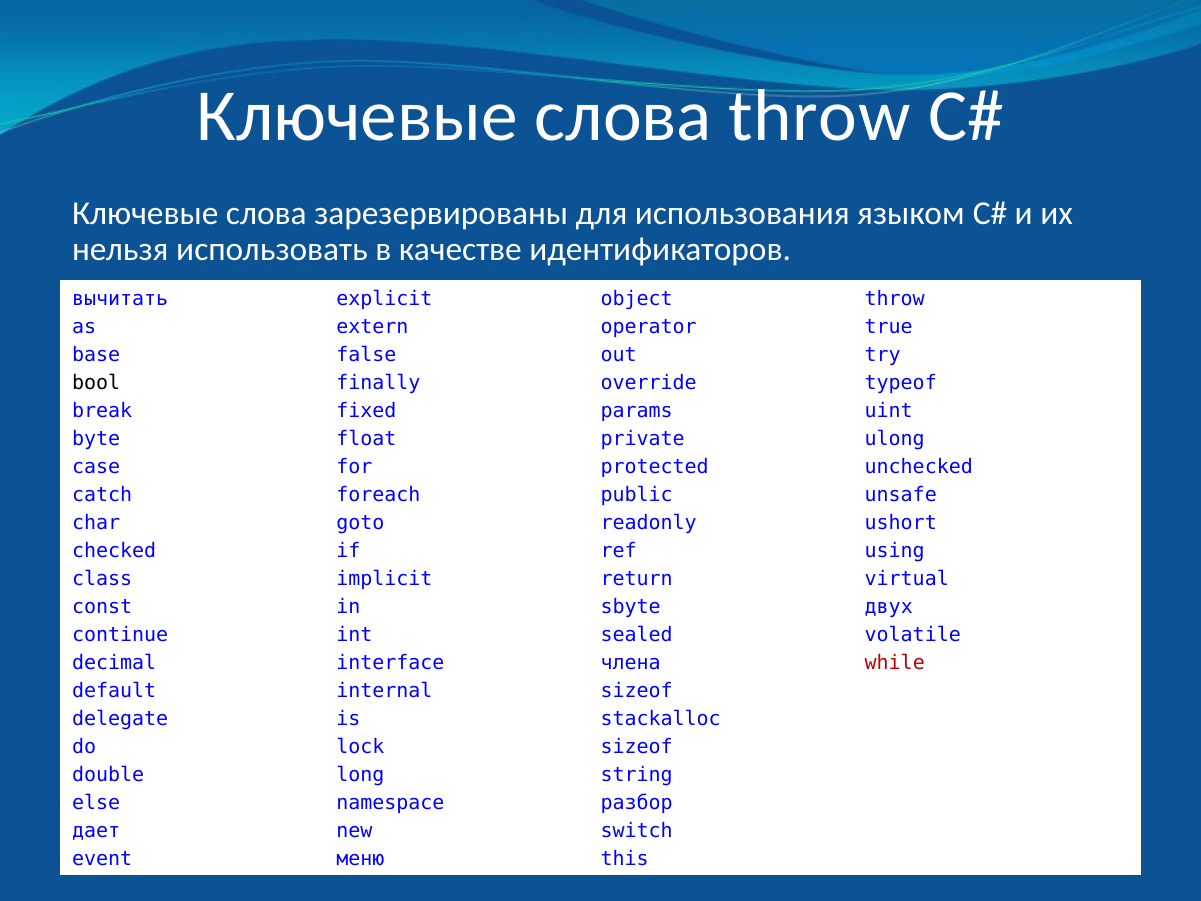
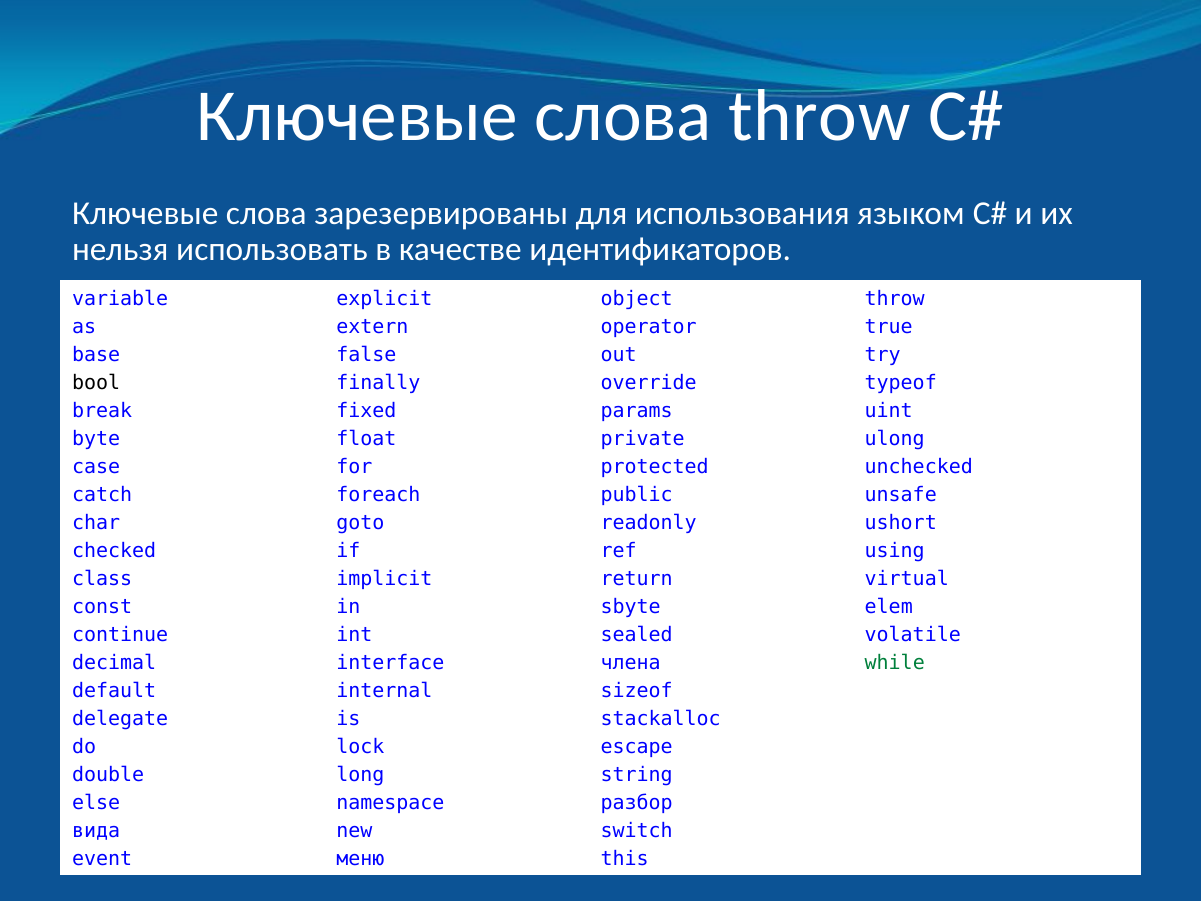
вычитать: вычитать -> variable
двух: двух -> elem
while colour: red -> green
sizeof at (637, 747): sizeof -> escape
дает: дает -> вида
